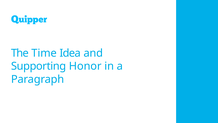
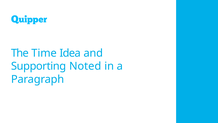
Honor: Honor -> Noted
